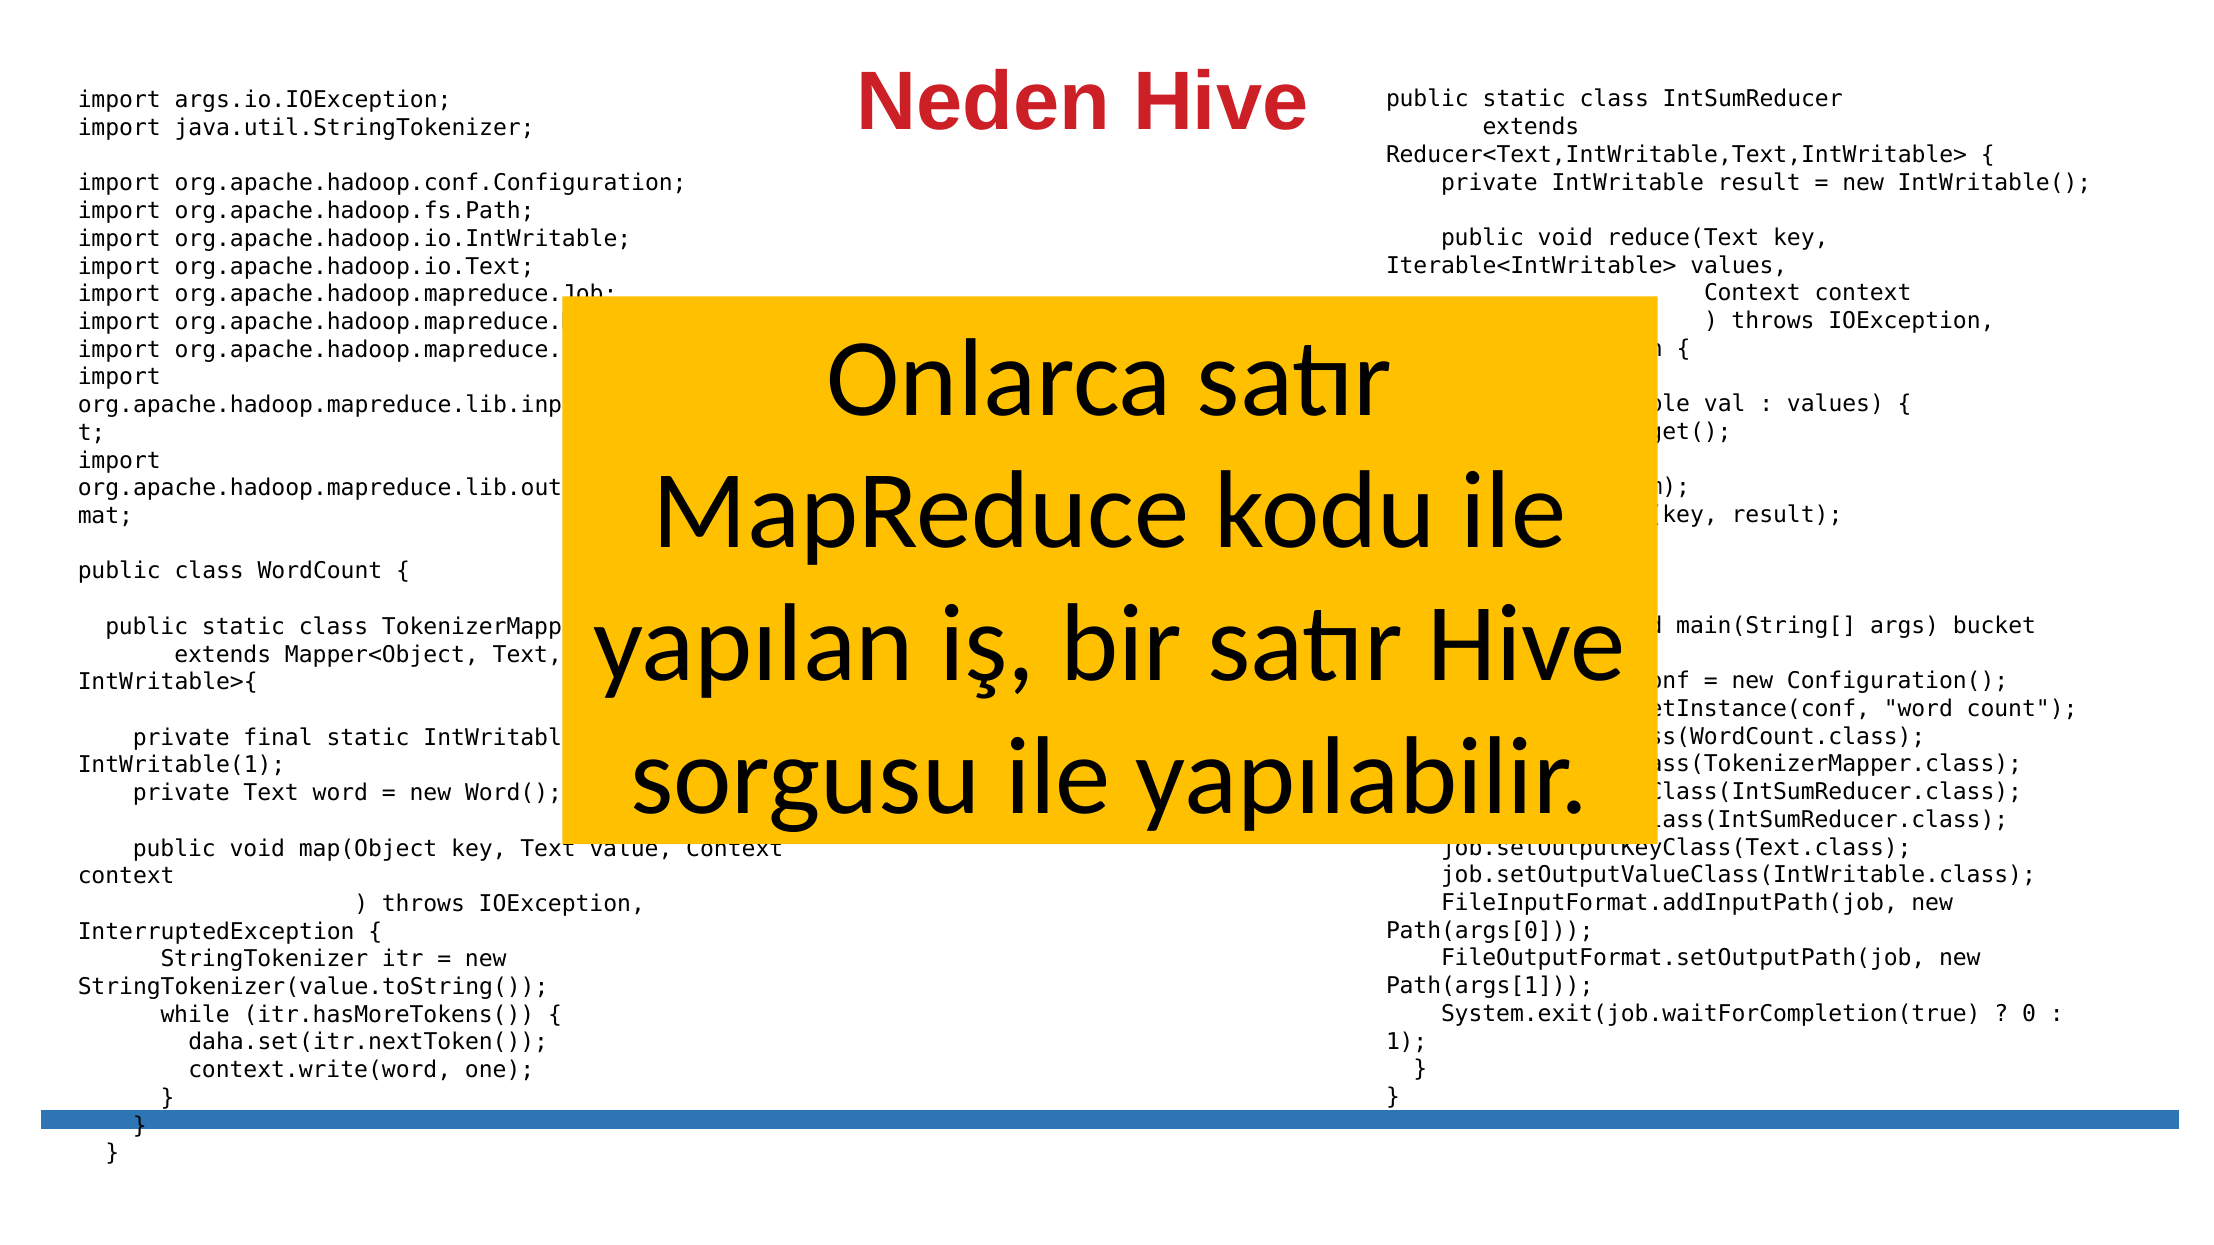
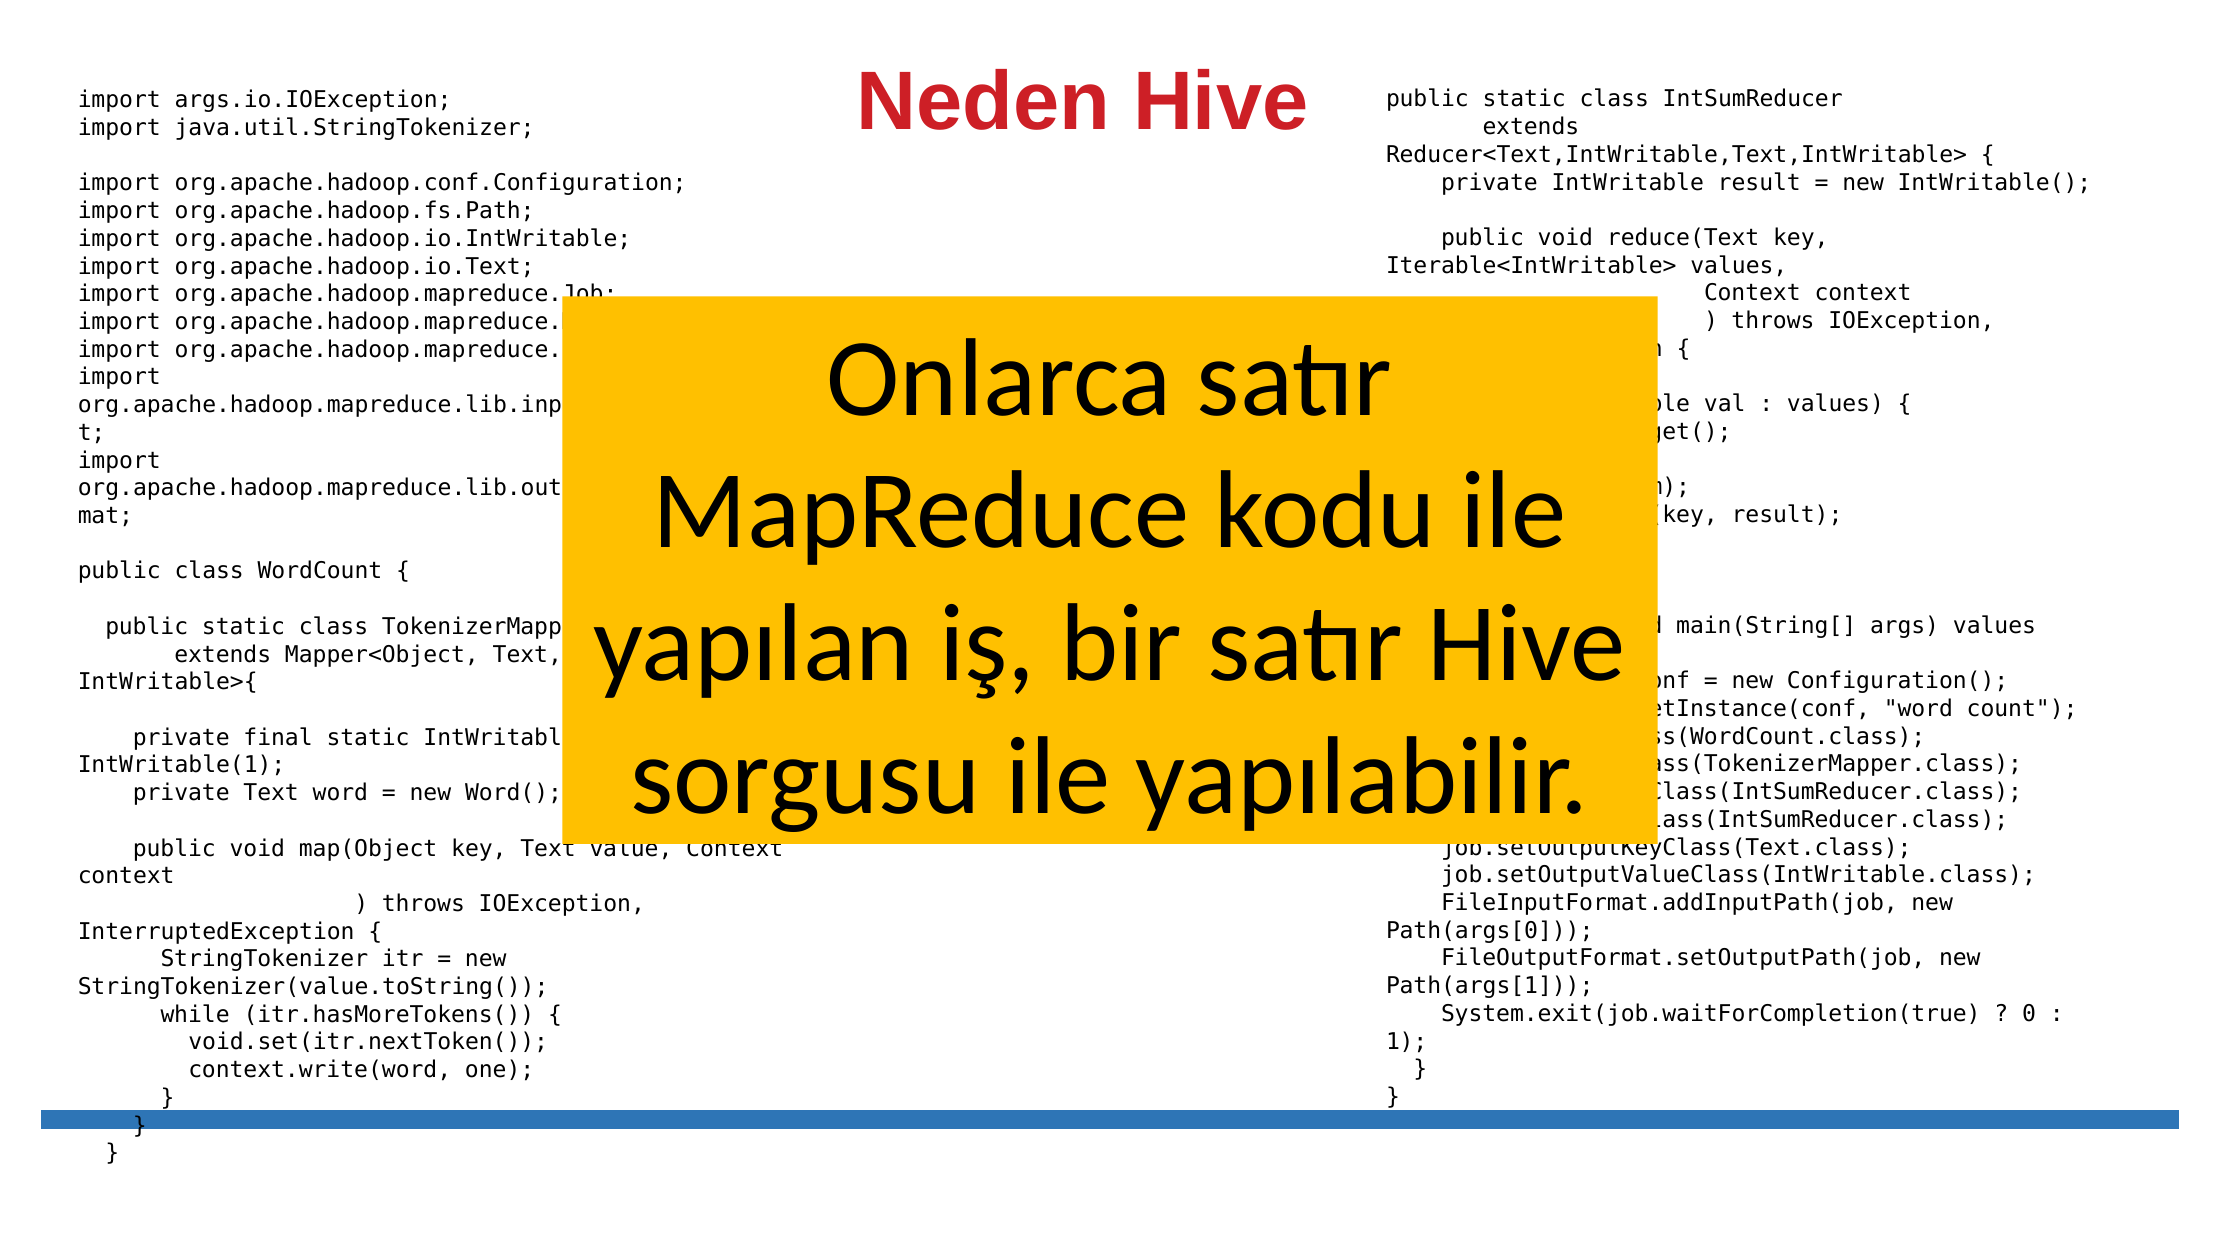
args bucket: bucket -> values
daha.set(itr.nextToken(: daha.set(itr.nextToken( -> void.set(itr.nextToken(
